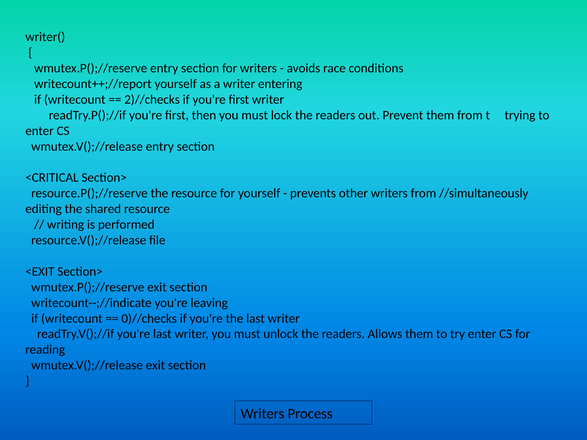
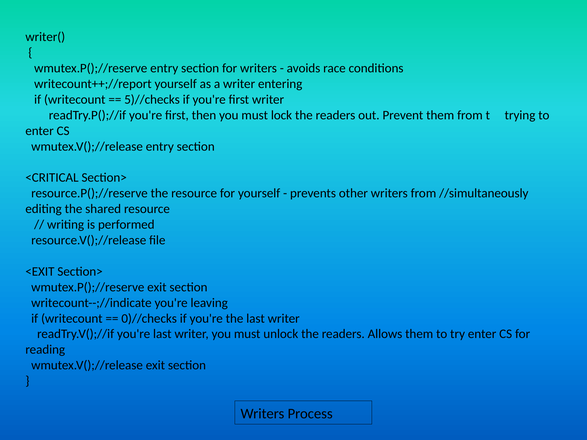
2)//checks: 2)//checks -> 5)//checks
